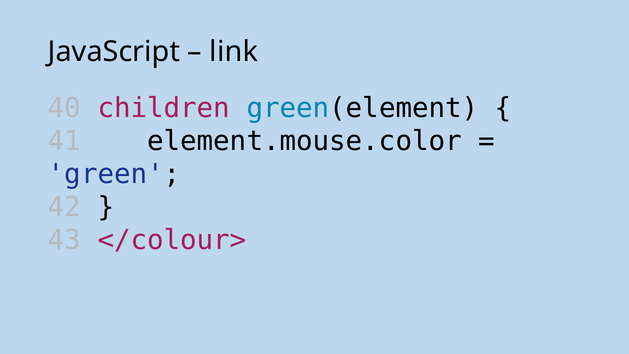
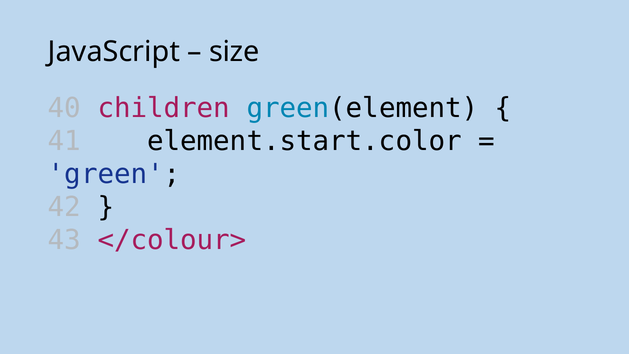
link: link -> size
element.mouse.color: element.mouse.color -> element.start.color
